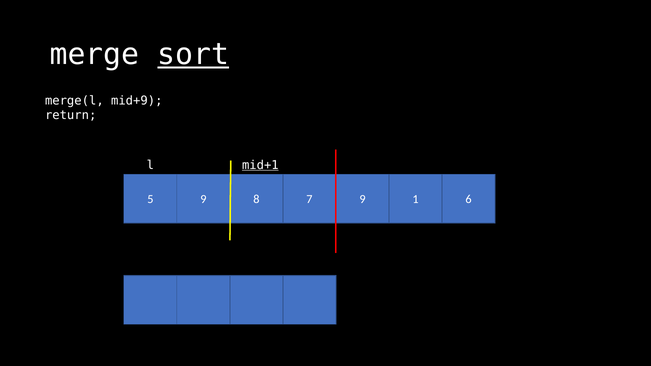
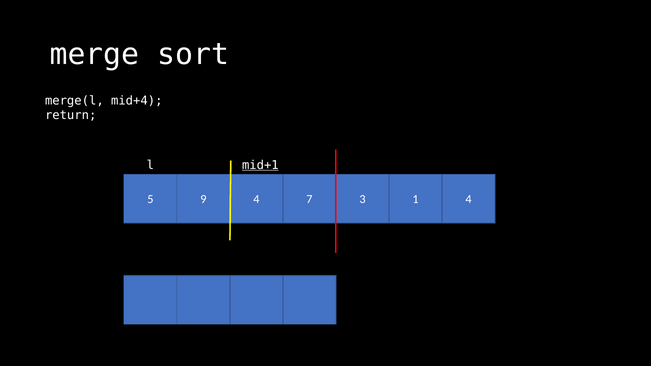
sort underline: present -> none
mid+9: mid+9 -> mid+4
9 8: 8 -> 4
7 9: 9 -> 3
1 6: 6 -> 4
